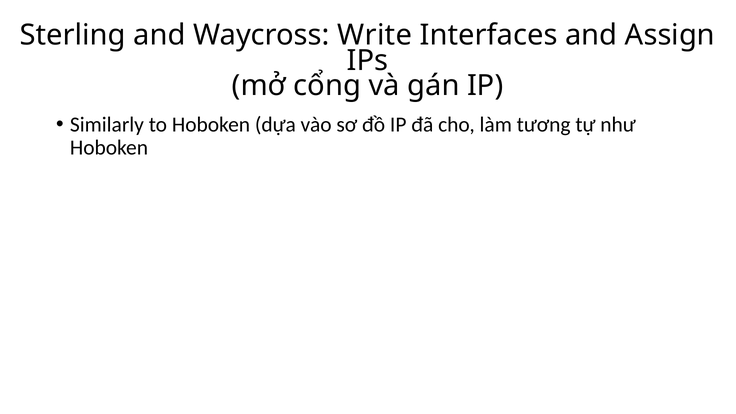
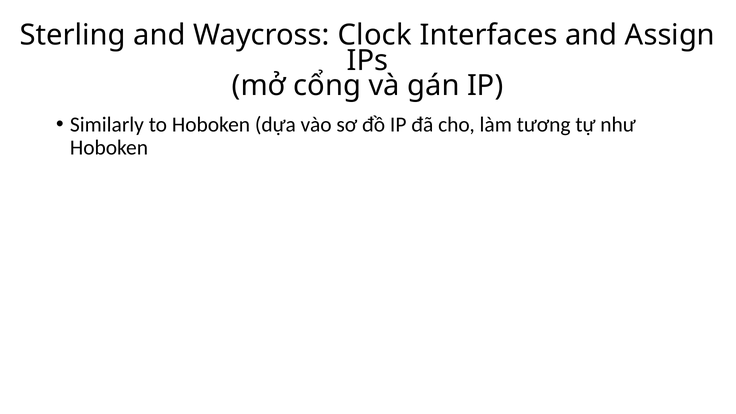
Write: Write -> Clock
